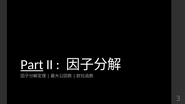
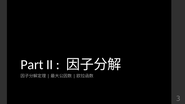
Part underline: present -> none
